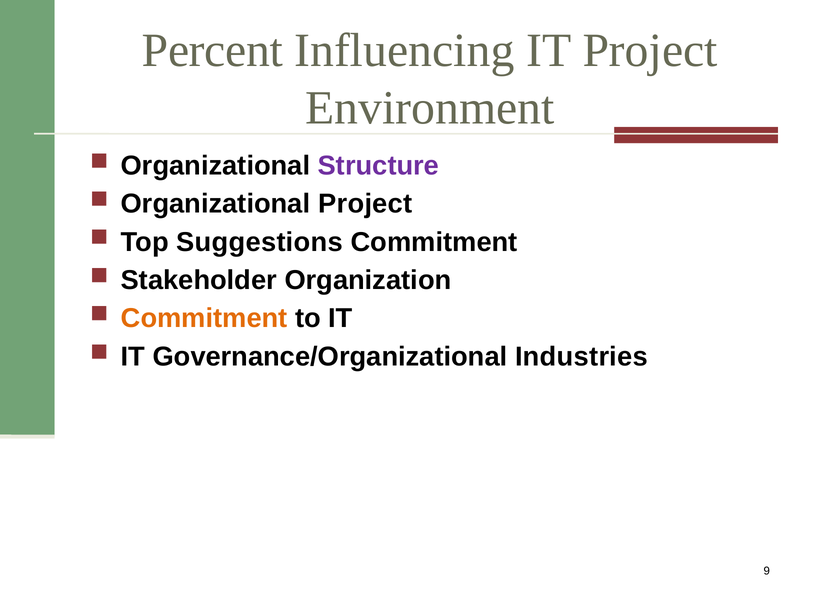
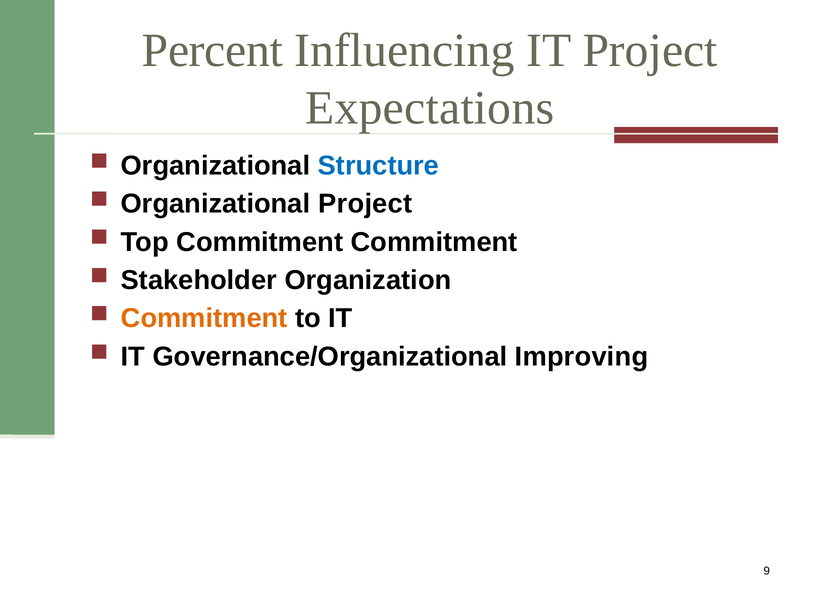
Environment: Environment -> Expectations
Structure colour: purple -> blue
Top Suggestions: Suggestions -> Commitment
Industries: Industries -> Improving
